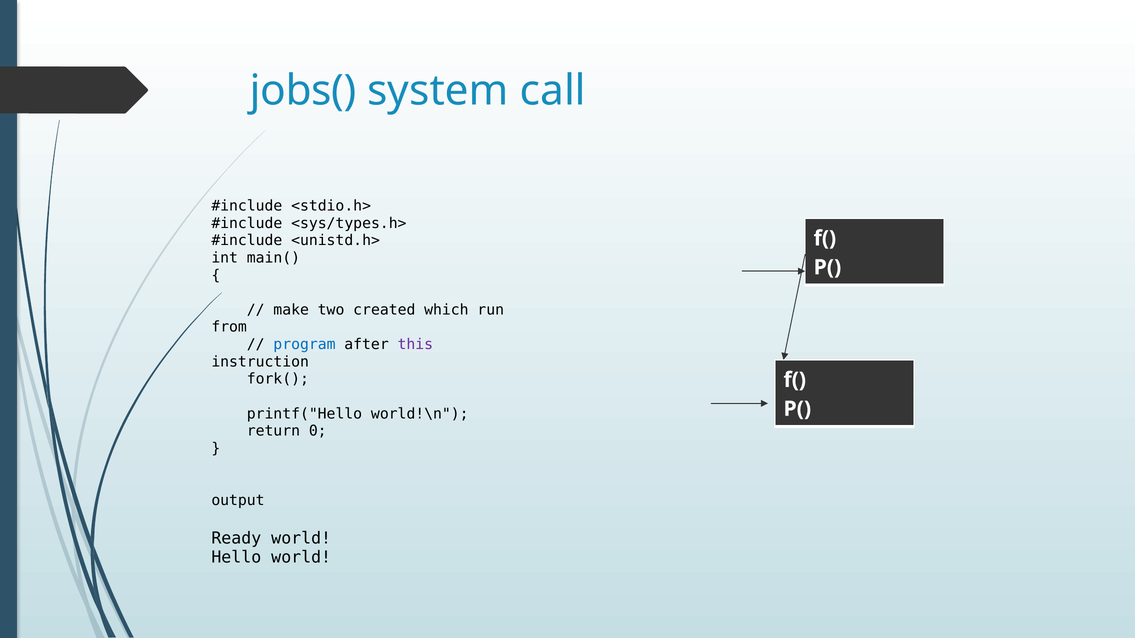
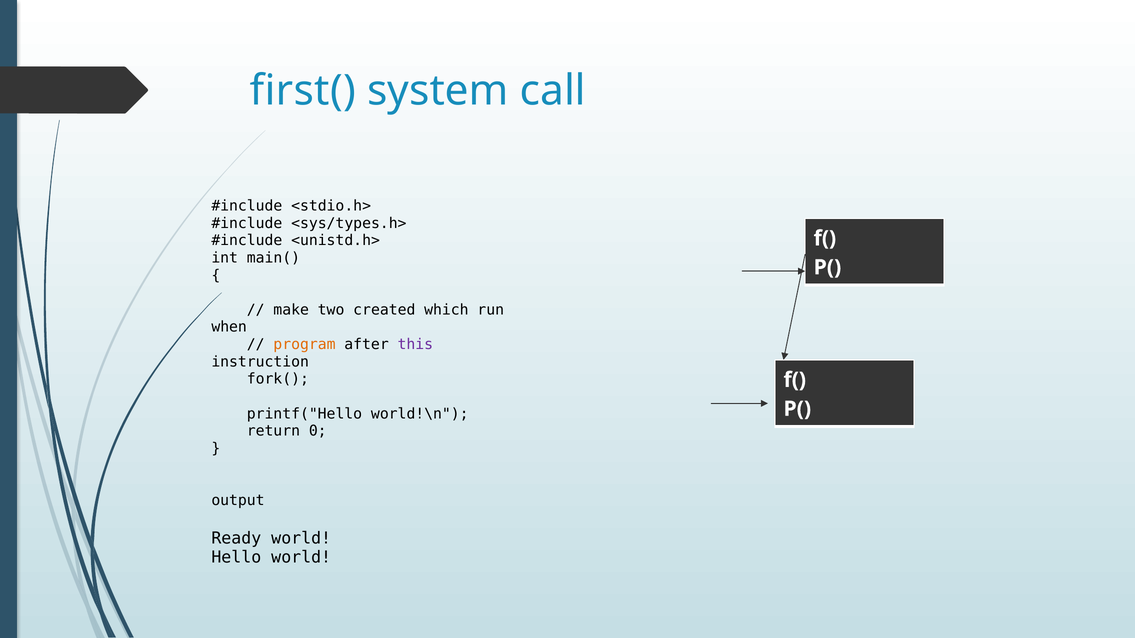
jobs(: jobs( -> first(
from: from -> when
program colour: blue -> orange
